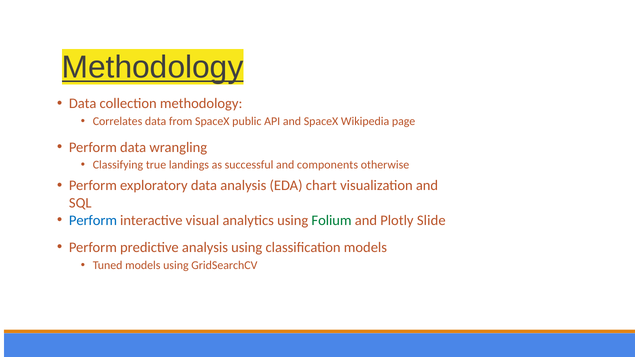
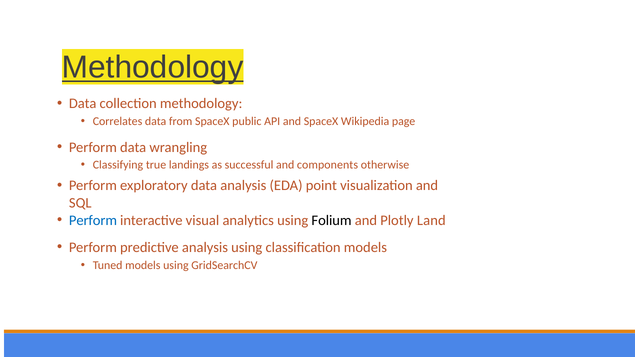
chart: chart -> point
Folium colour: green -> black
Slide: Slide -> Land
